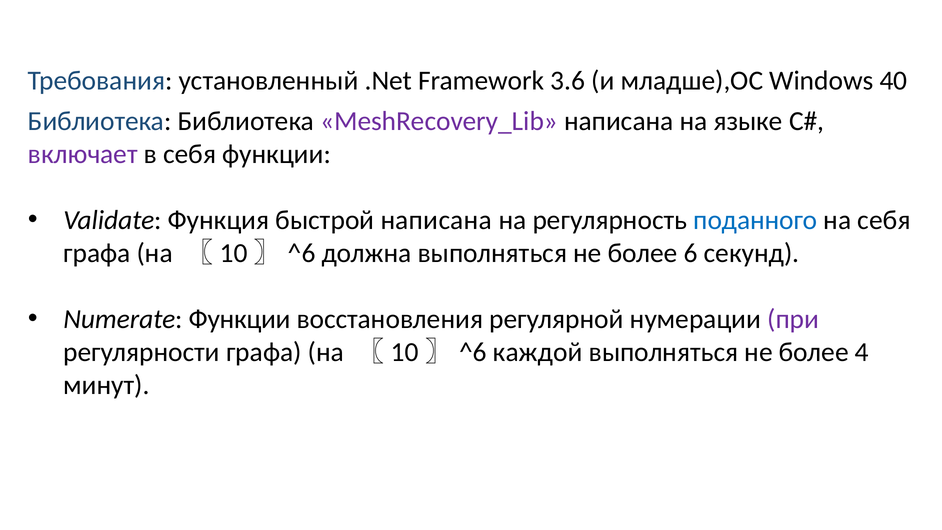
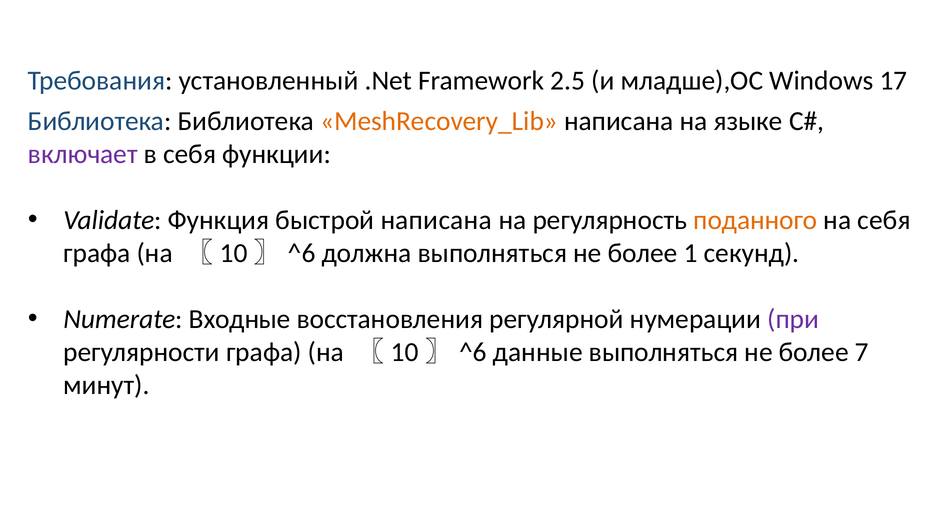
3.6: 3.6 -> 2.5
40: 40 -> 17
MeshRecovery_Lib colour: purple -> orange
поданного colour: blue -> orange
6: 6 -> 1
Numerate Функции: Функции -> Входные
каждой: каждой -> данные
4: 4 -> 7
